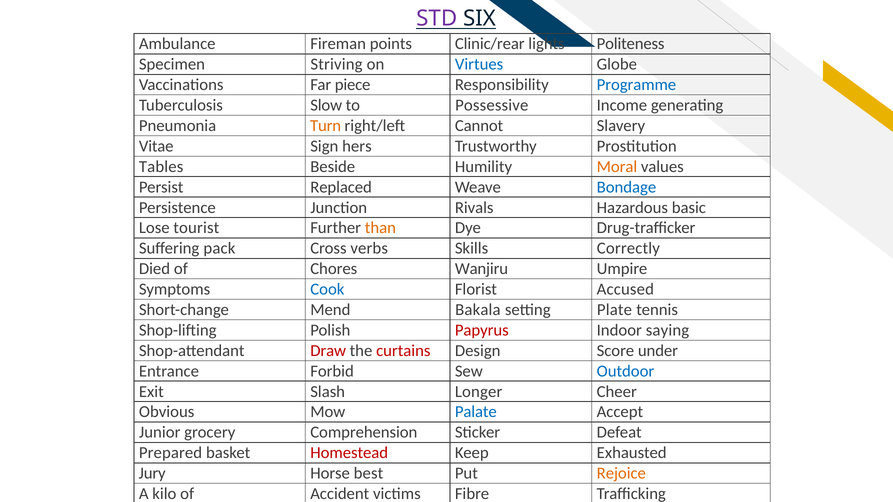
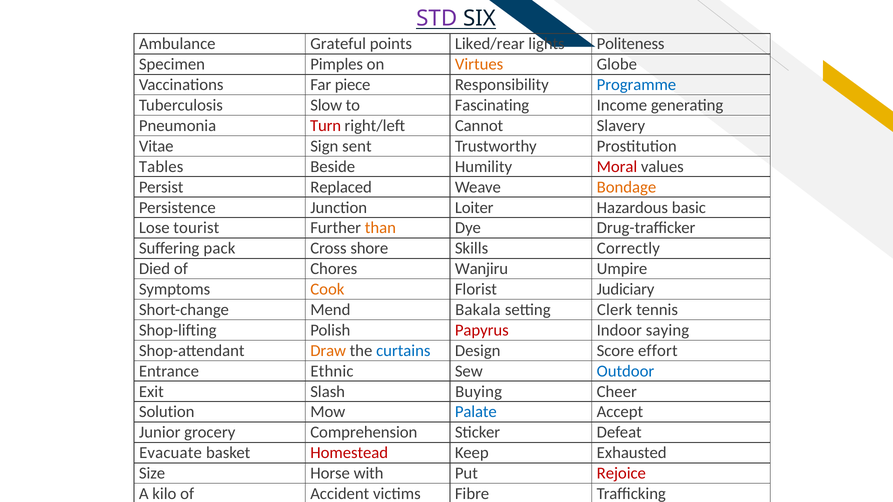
Fireman: Fireman -> Grateful
Clinic/rear: Clinic/rear -> Liked/rear
Striving: Striving -> Pimples
Virtues colour: blue -> orange
Possessive: Possessive -> Fascinating
Turn colour: orange -> red
hers: hers -> sent
Moral colour: orange -> red
Bondage colour: blue -> orange
Rivals: Rivals -> Loiter
verbs: verbs -> shore
Cook colour: blue -> orange
Accused: Accused -> Judiciary
Plate: Plate -> Clerk
Draw colour: red -> orange
curtains colour: red -> blue
under: under -> effort
Forbid: Forbid -> Ethnic
Longer: Longer -> Buying
Obvious: Obvious -> Solution
Prepared: Prepared -> Evacuate
Jury: Jury -> Size
best: best -> with
Rejoice colour: orange -> red
